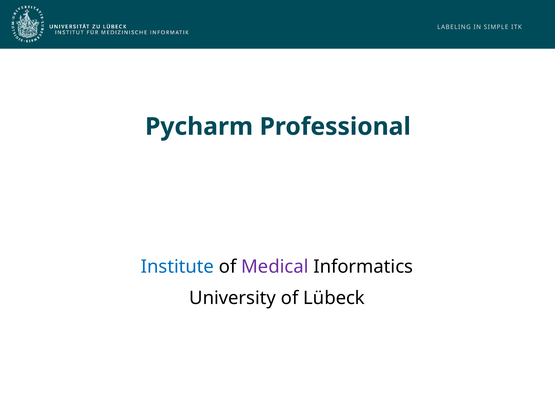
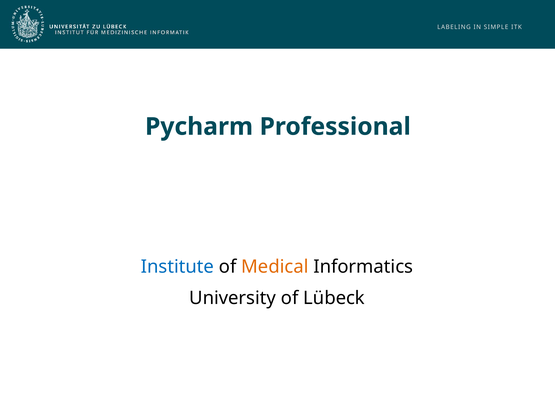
Medical colour: purple -> orange
